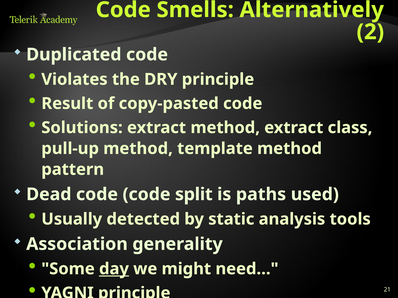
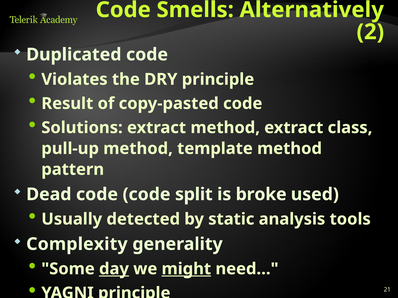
paths: paths -> broke
Association: Association -> Complexity
might underline: none -> present
